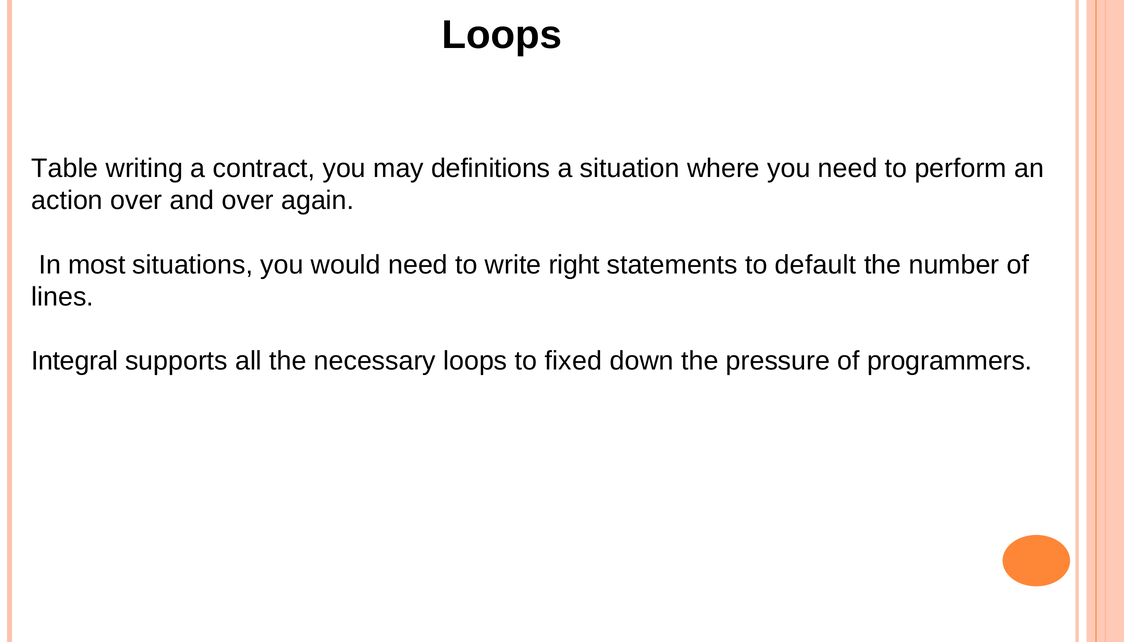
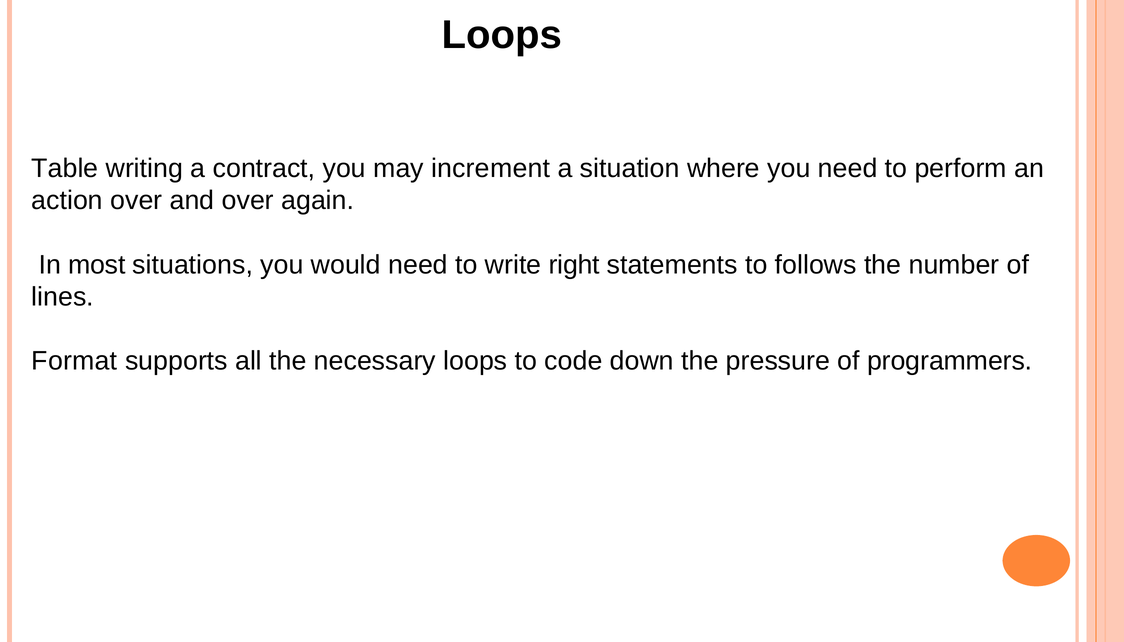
definitions: definitions -> increment
default: default -> follows
Integral: Integral -> Format
fixed: fixed -> code
